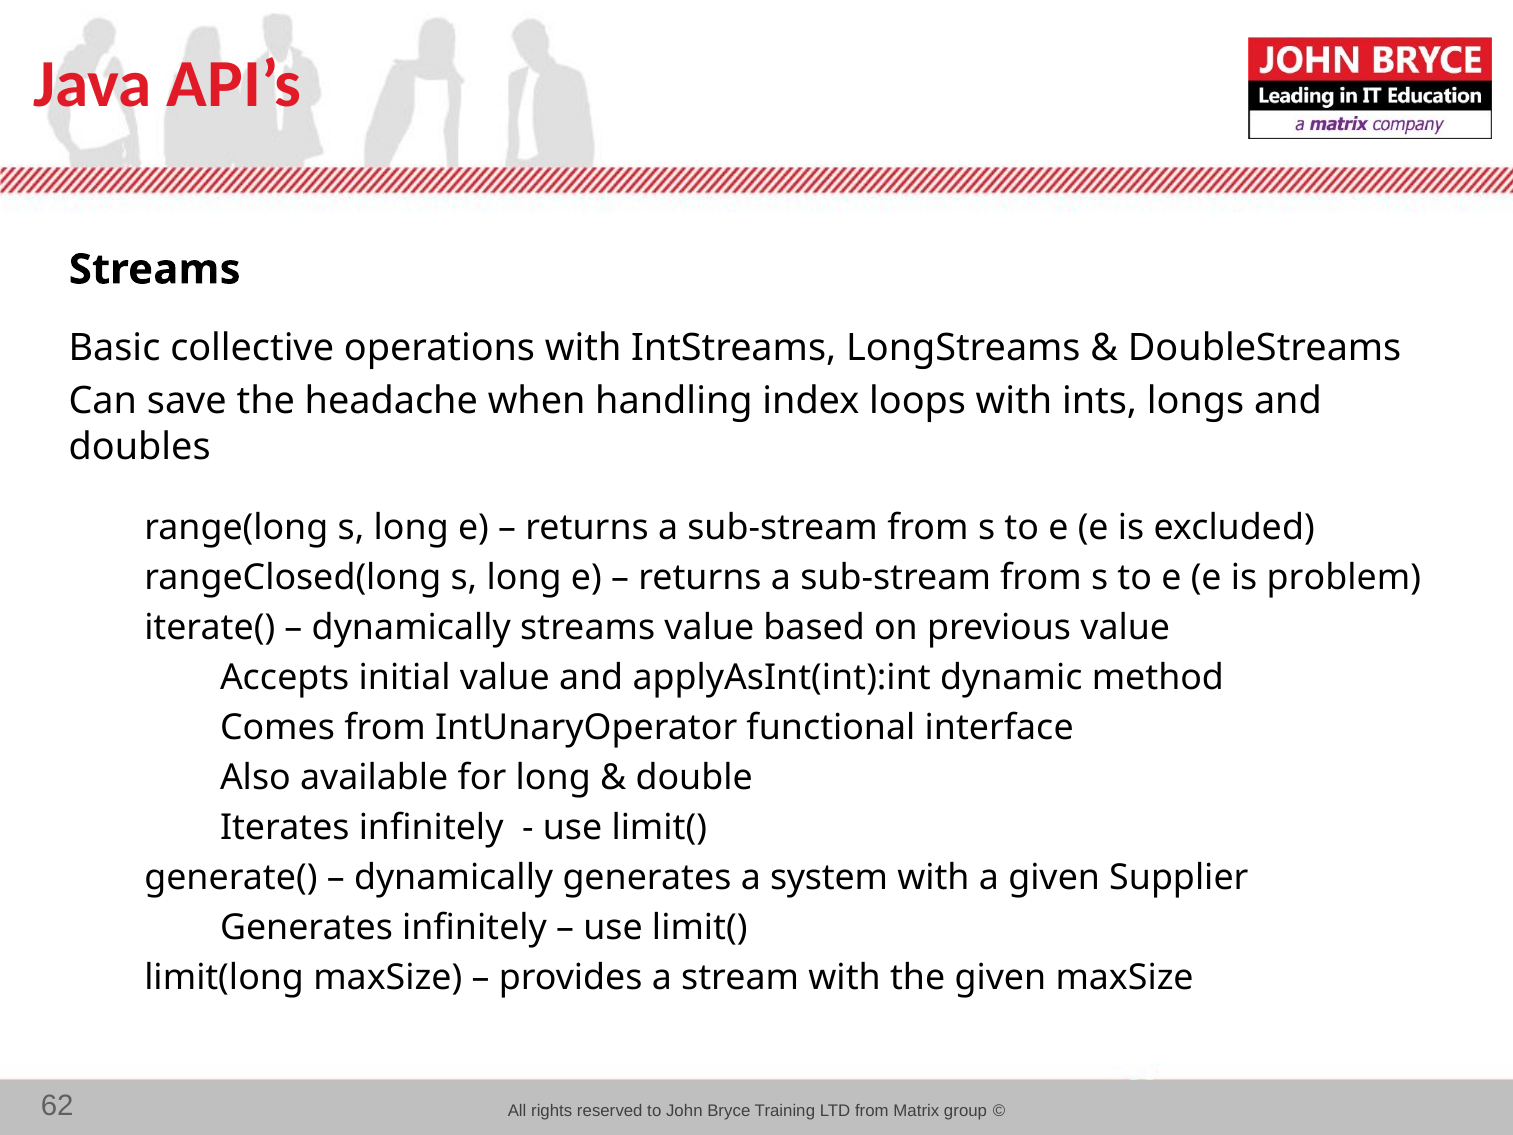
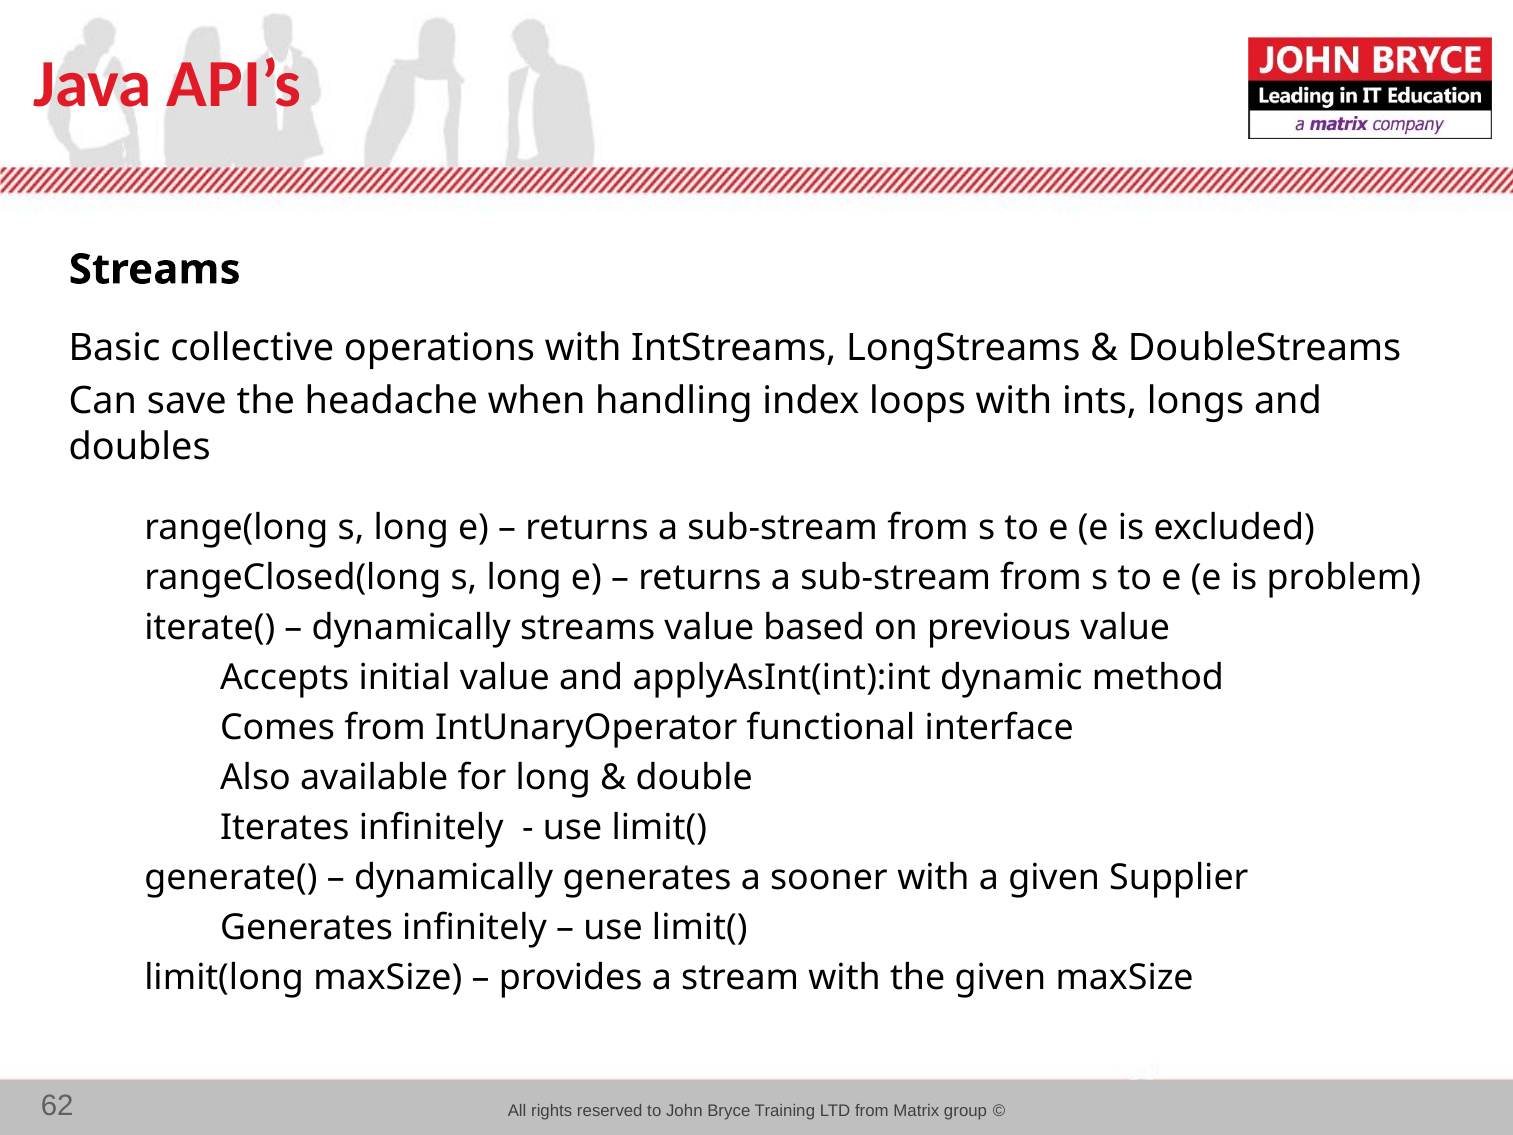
system: system -> sooner
